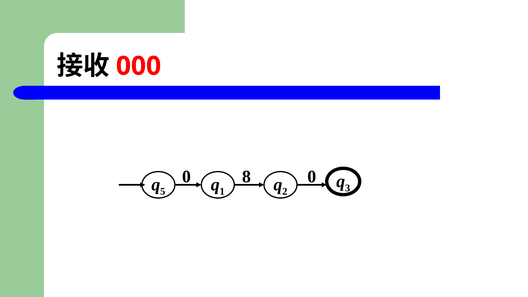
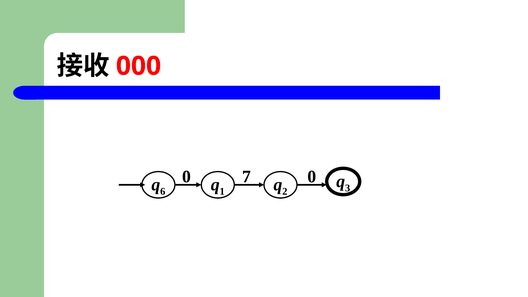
8: 8 -> 7
5: 5 -> 6
